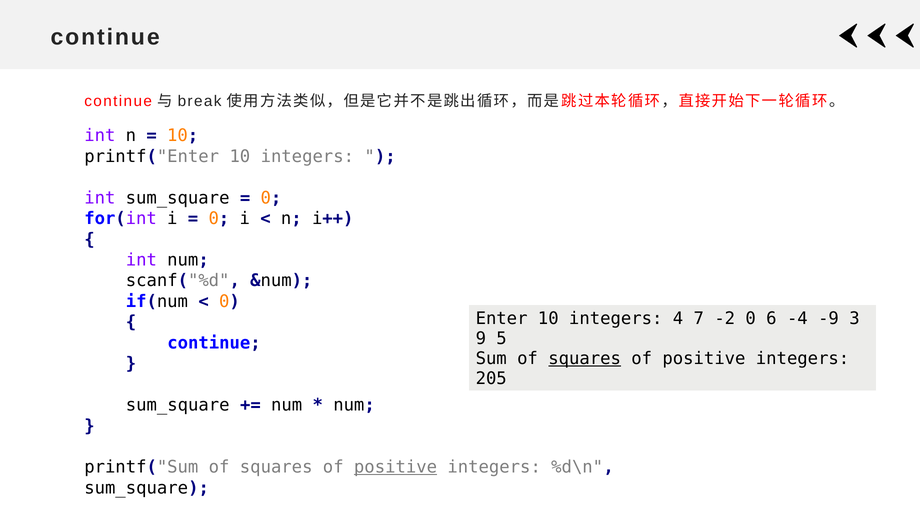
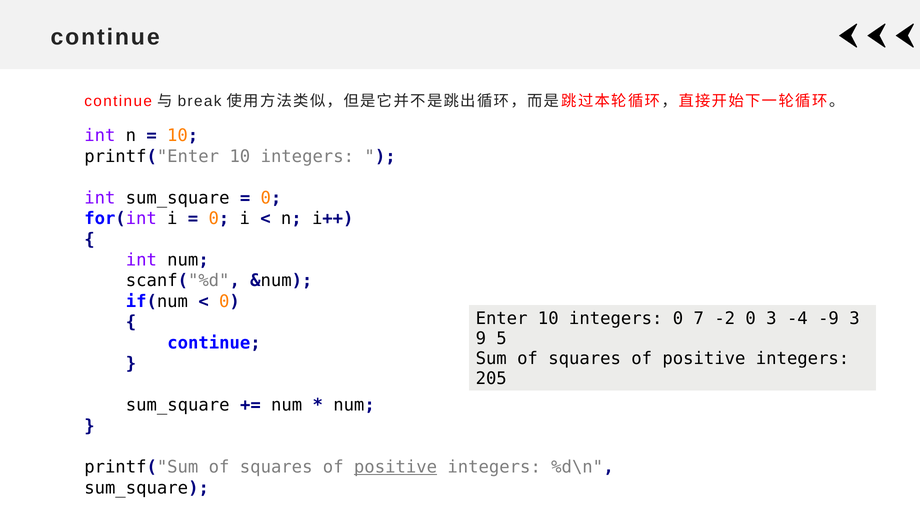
integers 4: 4 -> 0
0 6: 6 -> 3
squares at (585, 358) underline: present -> none
